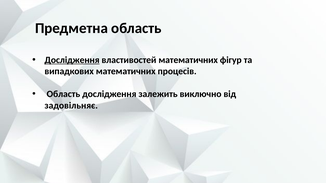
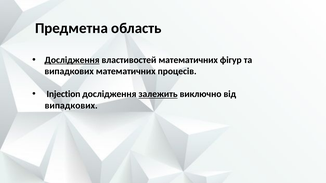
Область at (63, 94): Область -> Injection
залежить underline: none -> present
задовільняє at (71, 106): задовільняє -> випадкових
